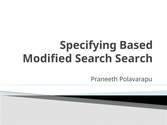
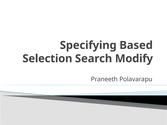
Modified: Modified -> Selection
Search Search: Search -> Modify
